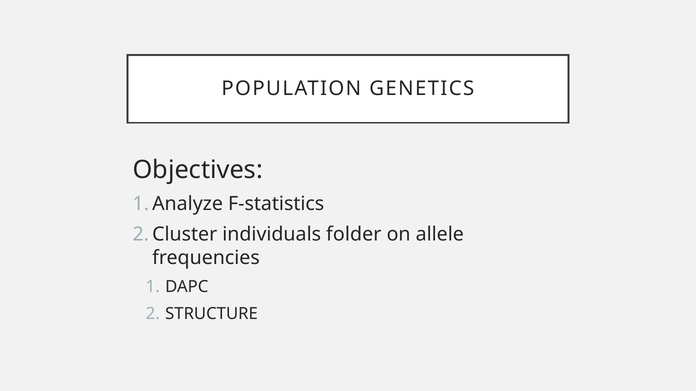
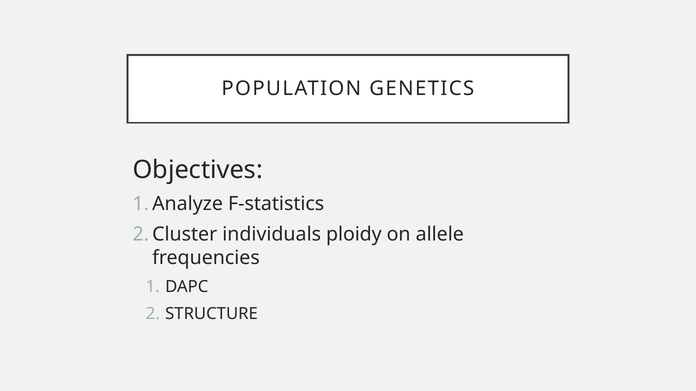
folder: folder -> ploidy
